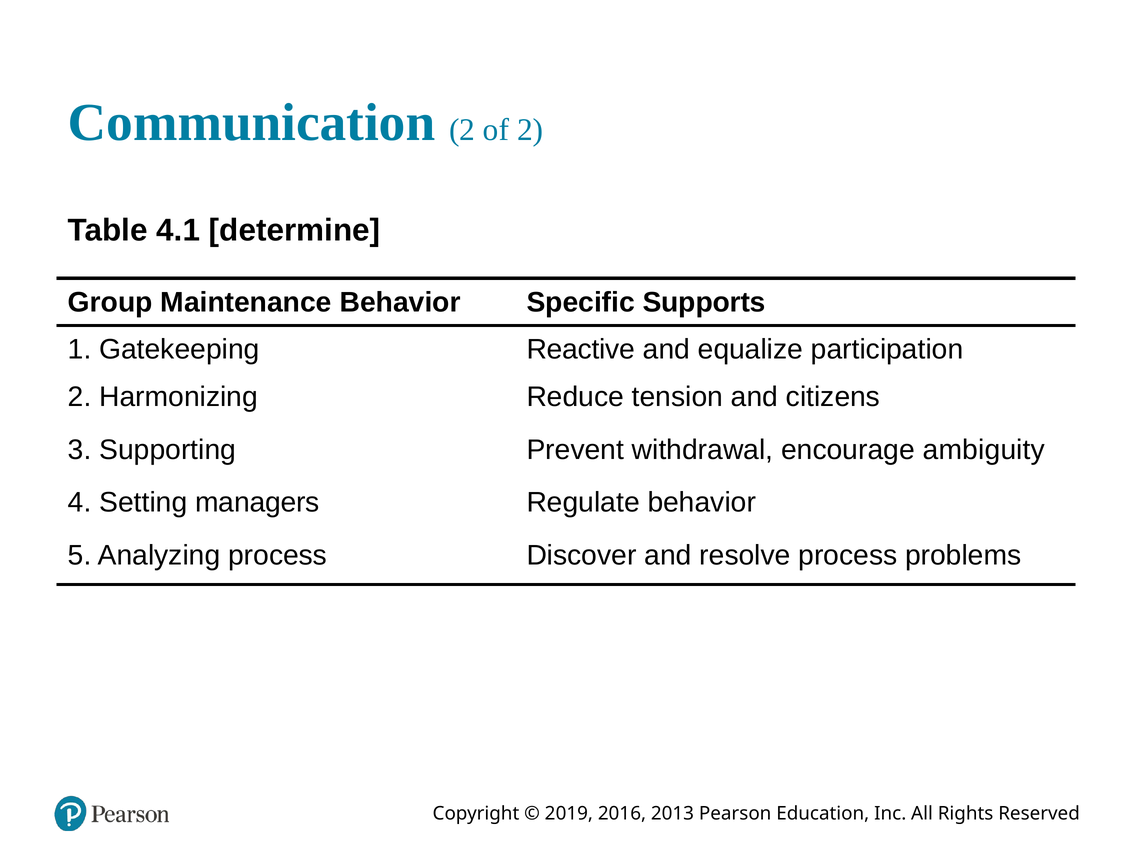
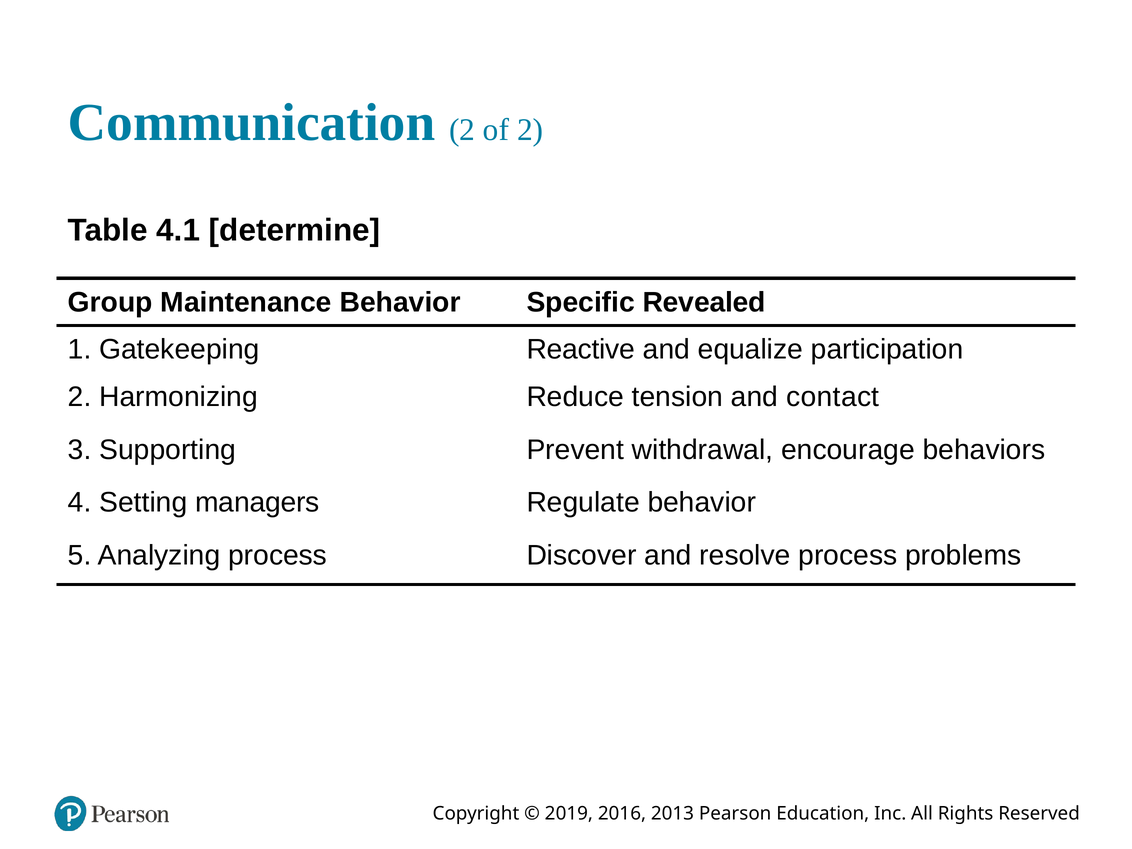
Supports: Supports -> Revealed
citizens: citizens -> contact
ambiguity: ambiguity -> behaviors
